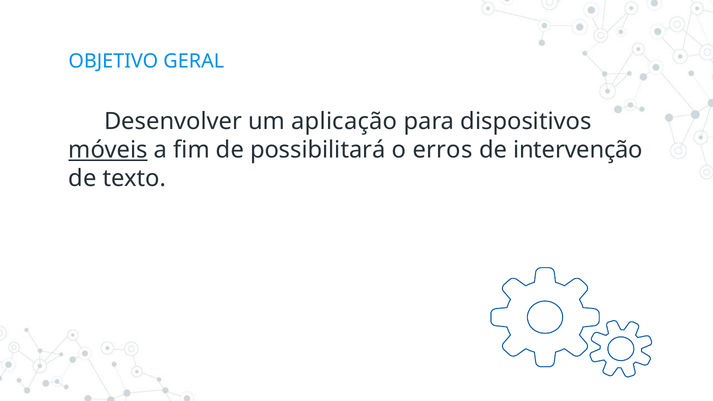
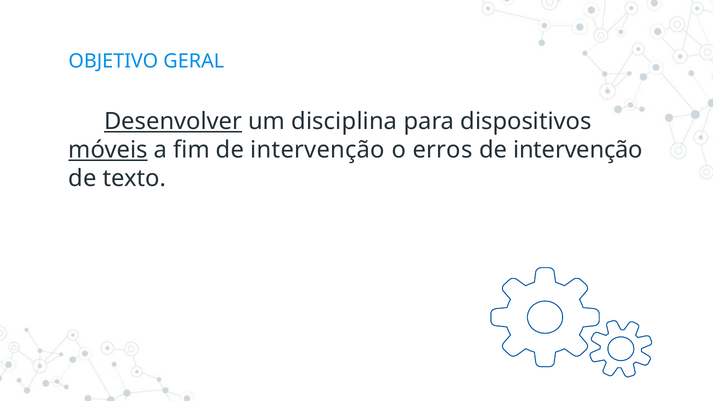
Desenvolver underline: none -> present
aplicação: aplicação -> disciplina
fim de possibilitará: possibilitará -> intervenção
